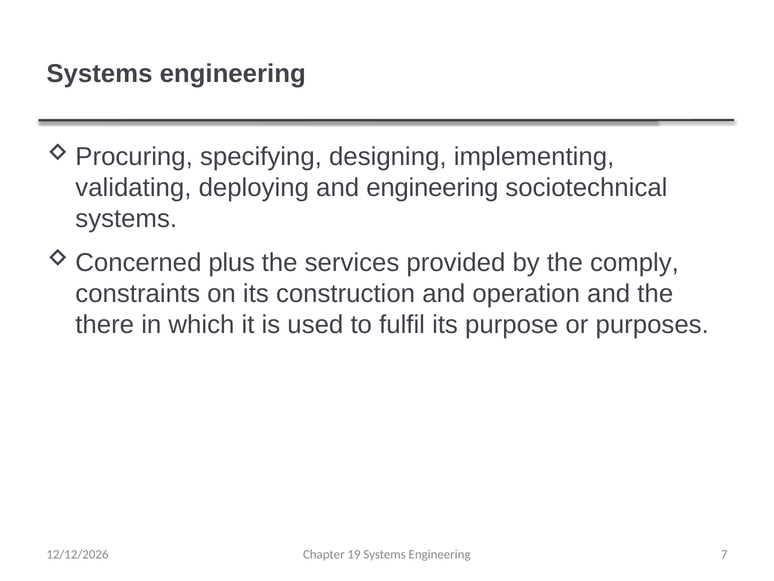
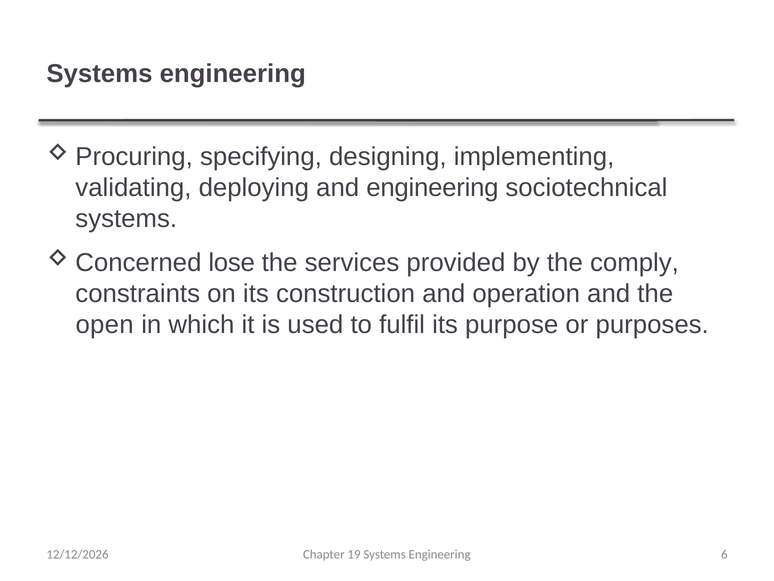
plus: plus -> lose
there: there -> open
7: 7 -> 6
